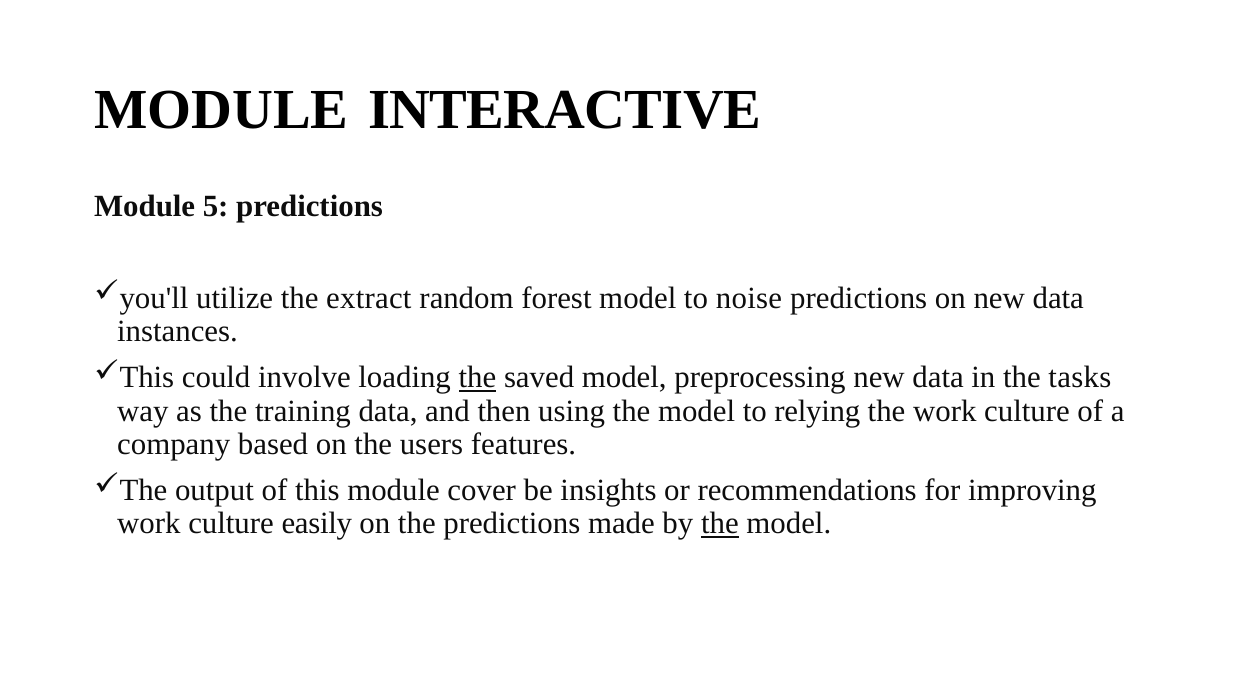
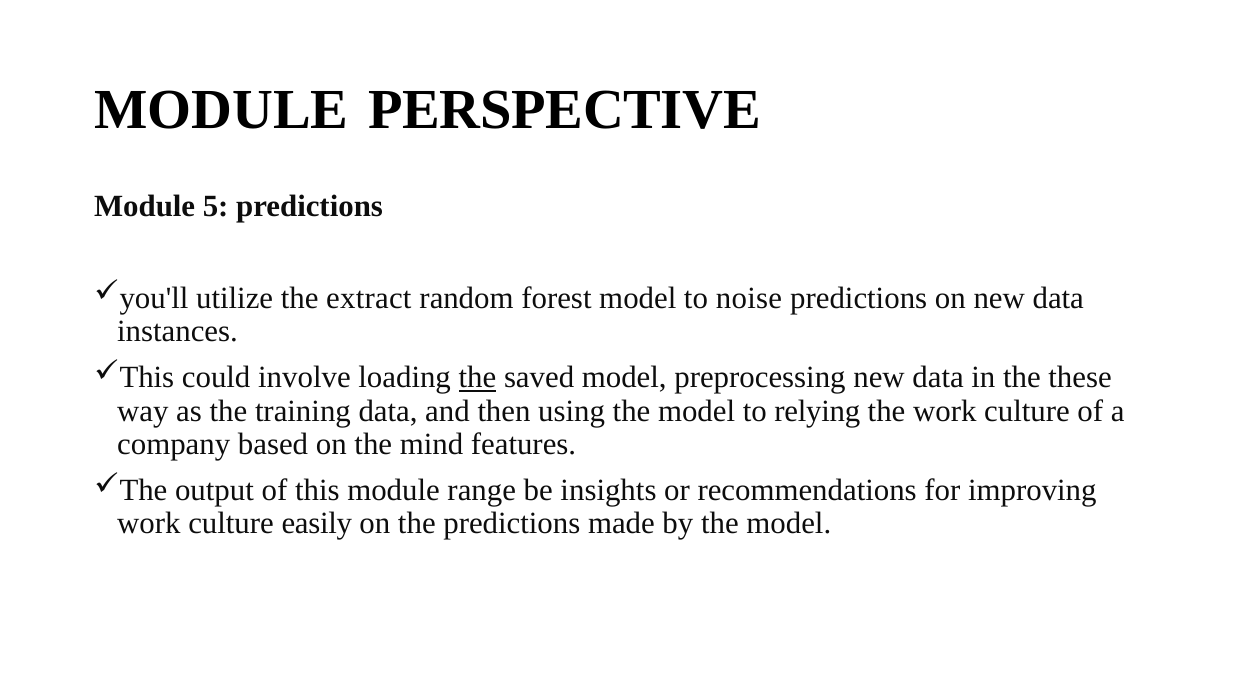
INTERACTIVE: INTERACTIVE -> PERSPECTIVE
tasks: tasks -> these
users: users -> mind
cover: cover -> range
the at (720, 524) underline: present -> none
